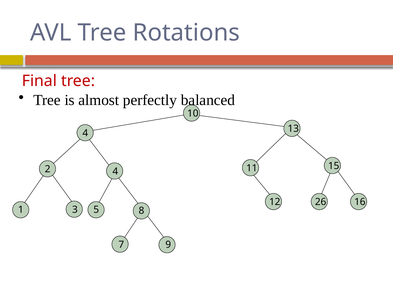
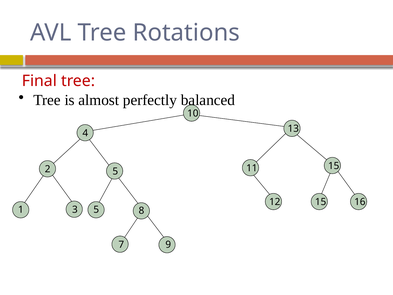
2 4: 4 -> 5
12 26: 26 -> 15
